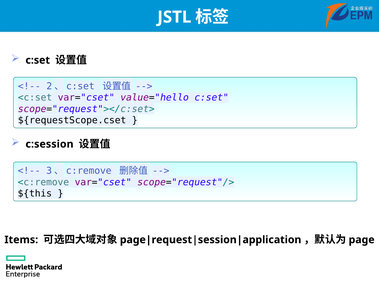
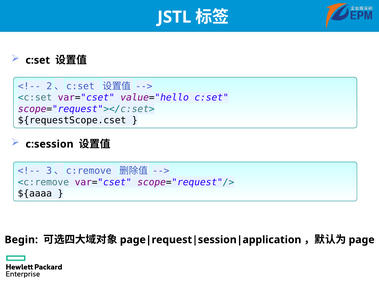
${this: ${this -> ${aaaa
Items: Items -> Begin
